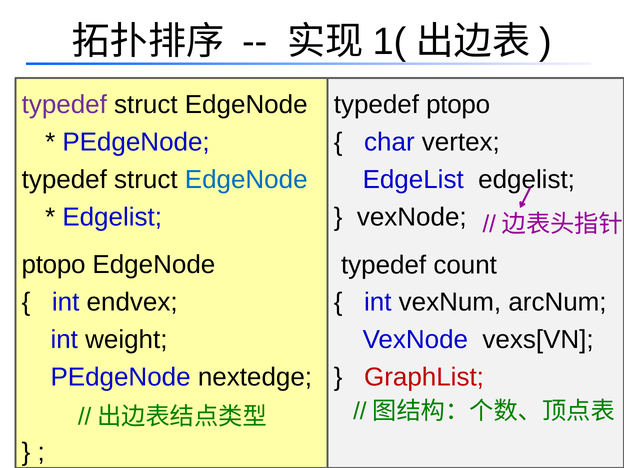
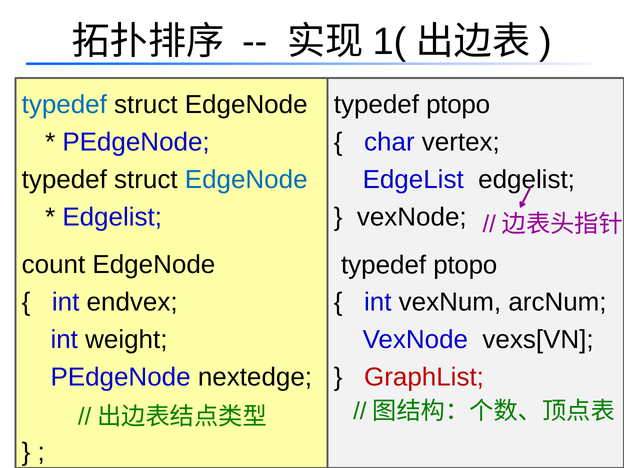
typedef at (64, 105) colour: purple -> blue
ptopo at (54, 265): ptopo -> count
count at (465, 265): count -> ptopo
